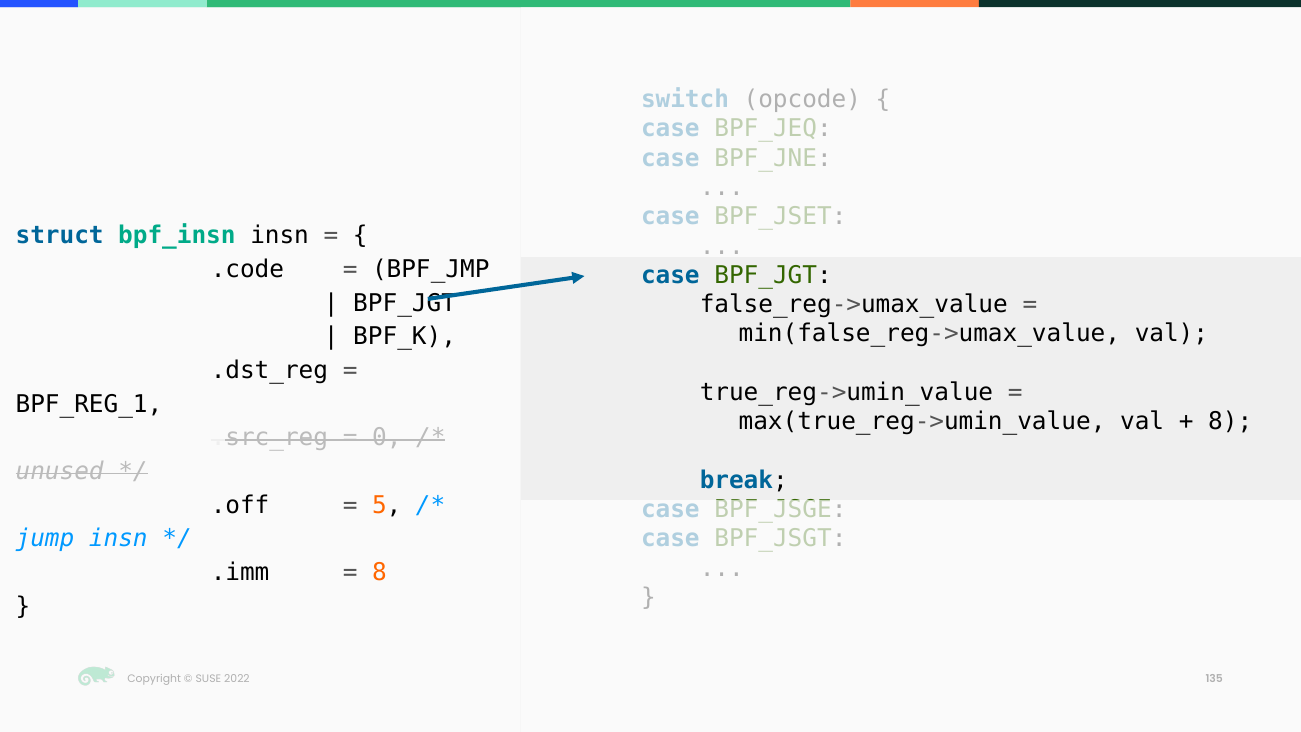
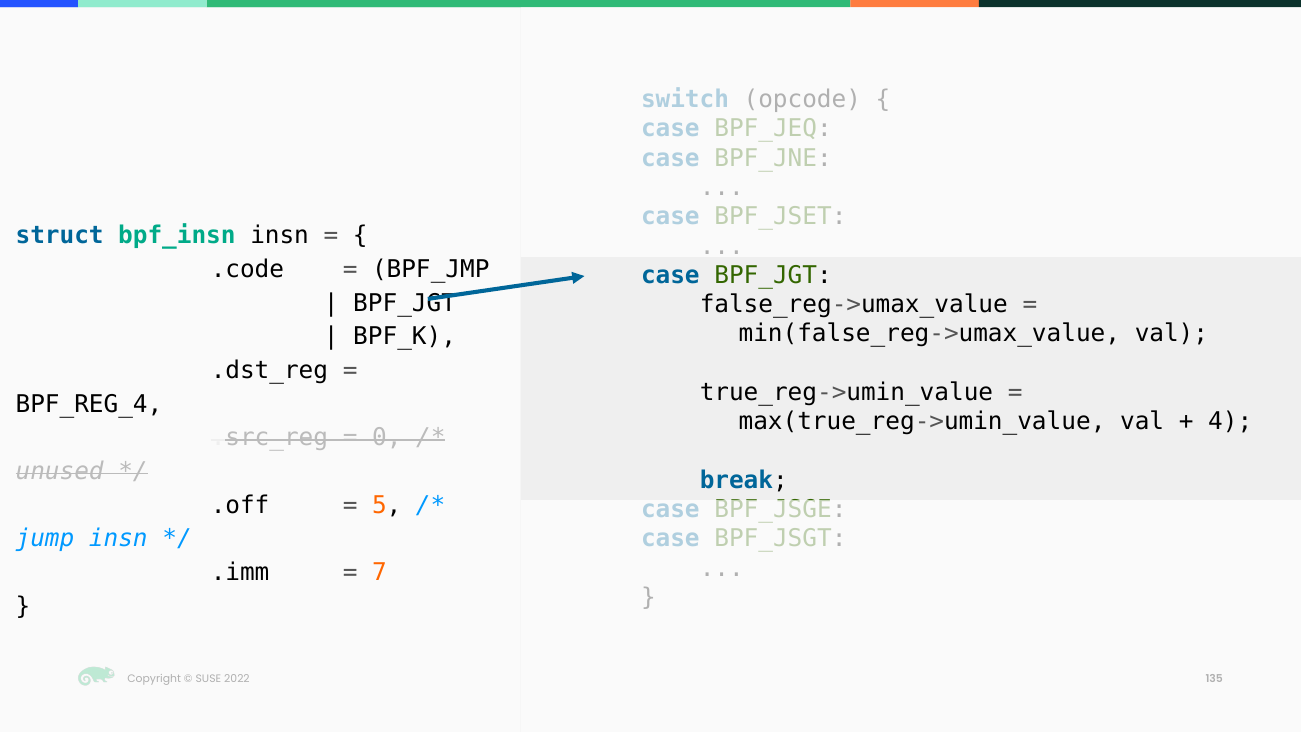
BPF_REG_1: BPF_REG_1 -> BPF_REG_4
8 at (1230, 422): 8 -> 4
8 at (379, 572): 8 -> 7
